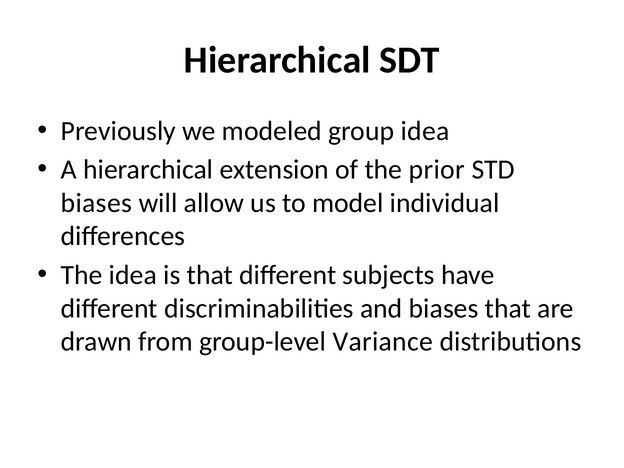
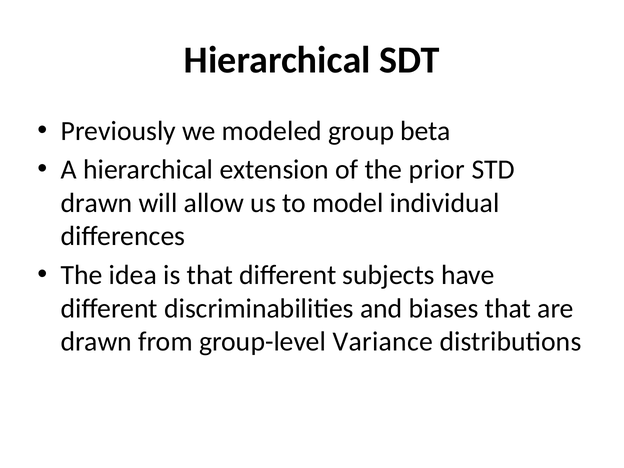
group idea: idea -> beta
biases at (96, 203): biases -> drawn
